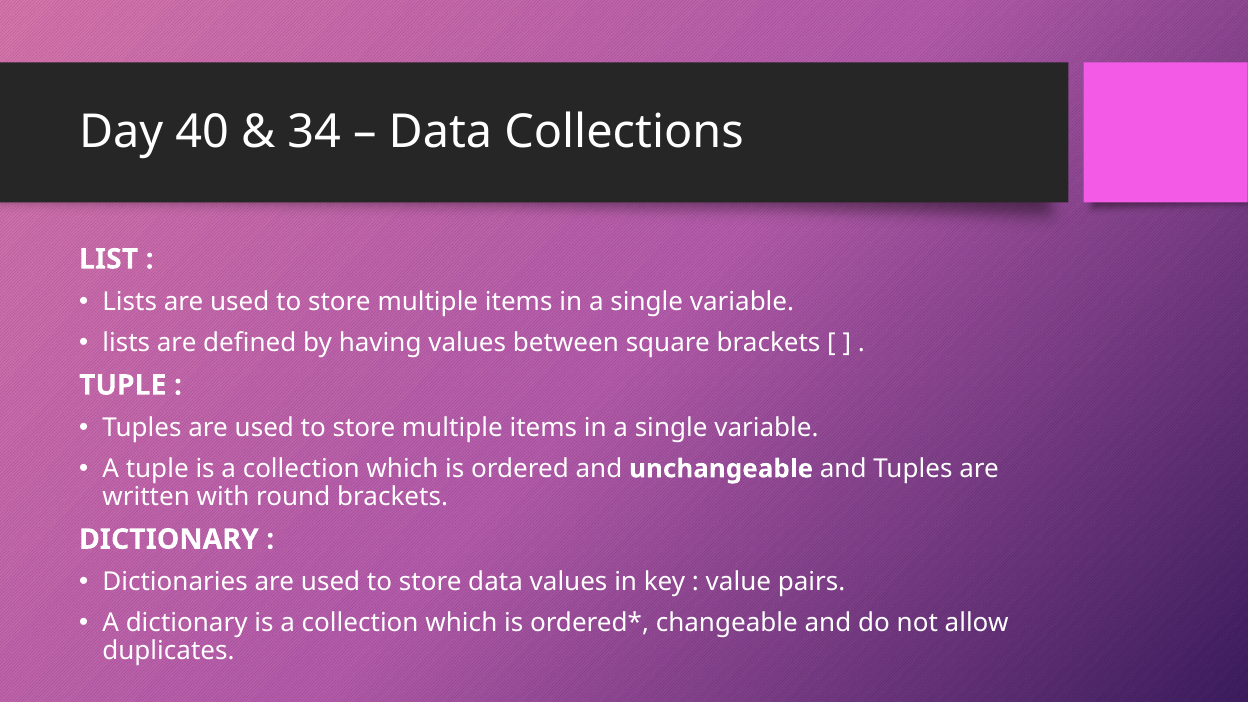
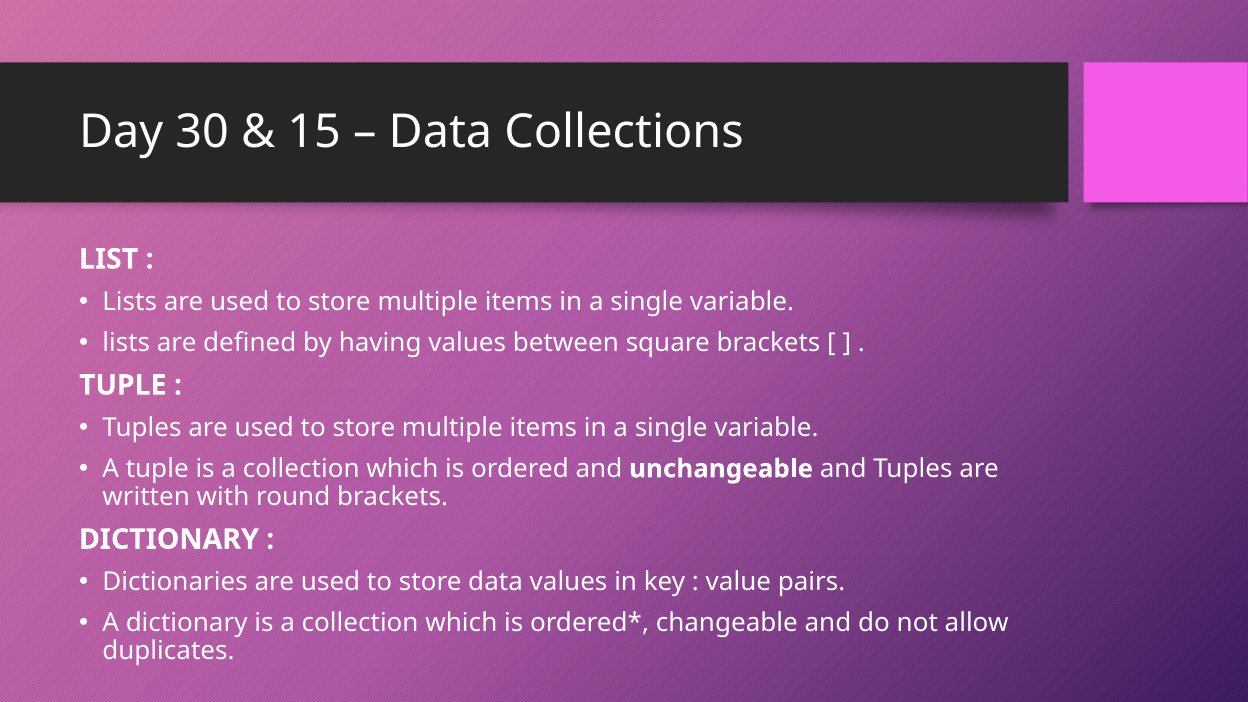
40: 40 -> 30
34: 34 -> 15
